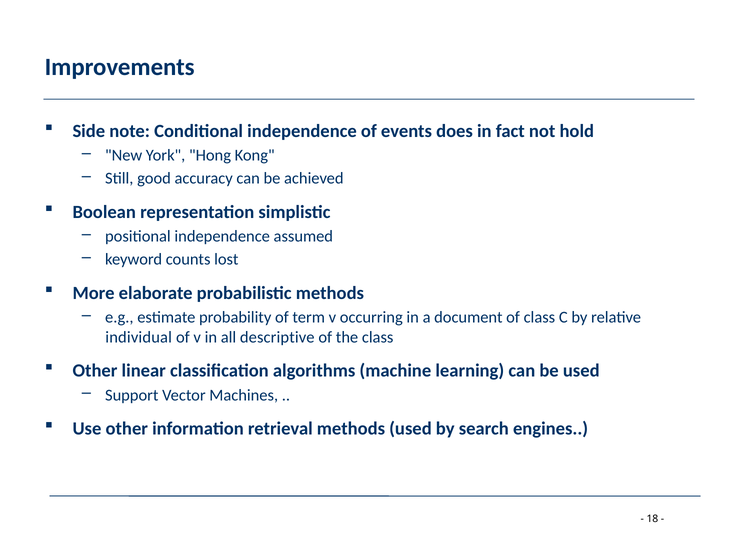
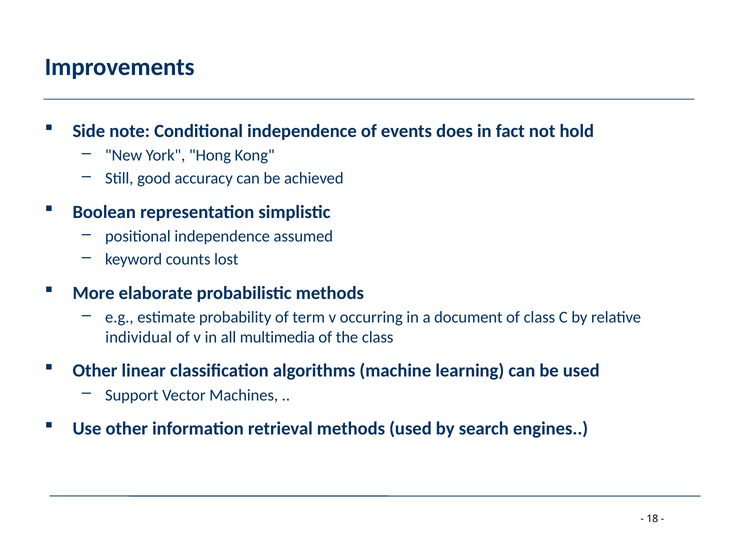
descriptive: descriptive -> multimedia
